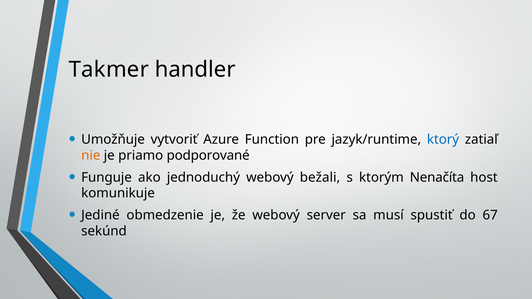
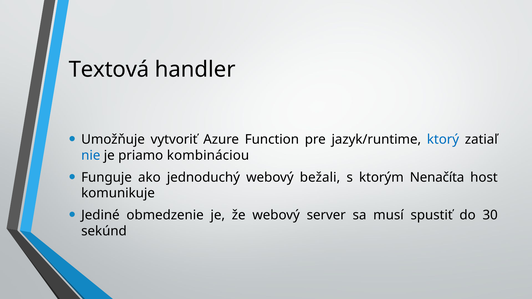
Takmer: Takmer -> Textová
nie colour: orange -> blue
podporované: podporované -> kombináciou
67: 67 -> 30
